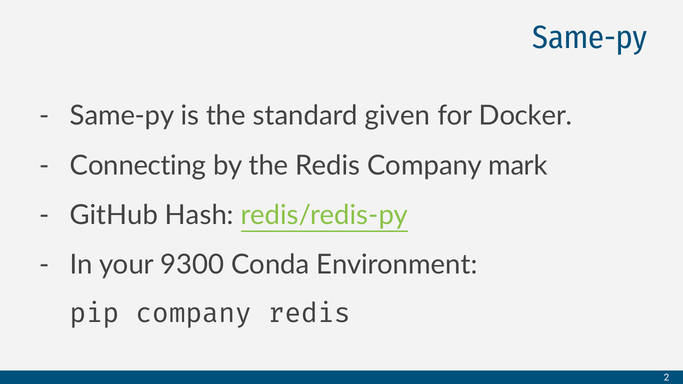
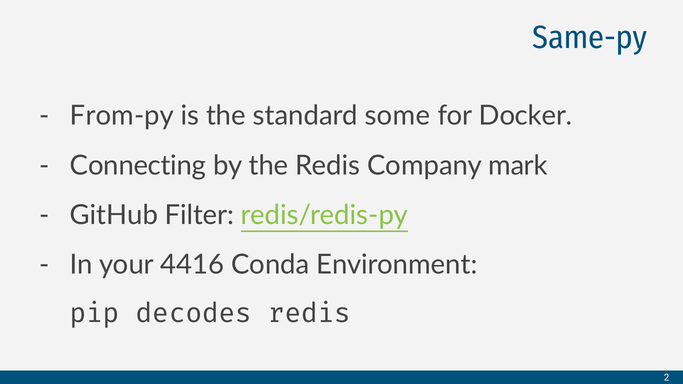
Same-py at (122, 116): Same-py -> From-py
given: given -> some
Hash: Hash -> Filter
9300: 9300 -> 4416
pip company: company -> decodes
